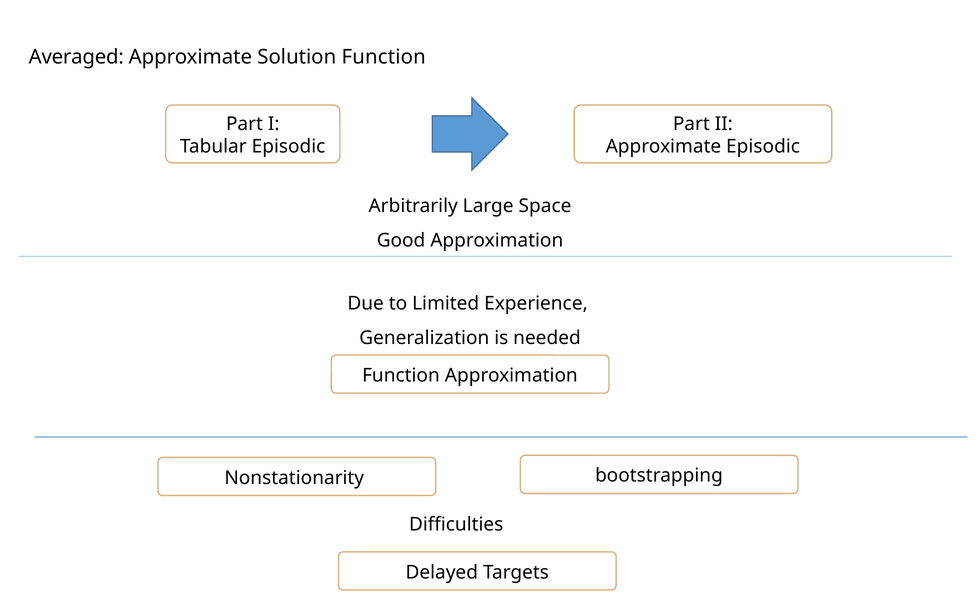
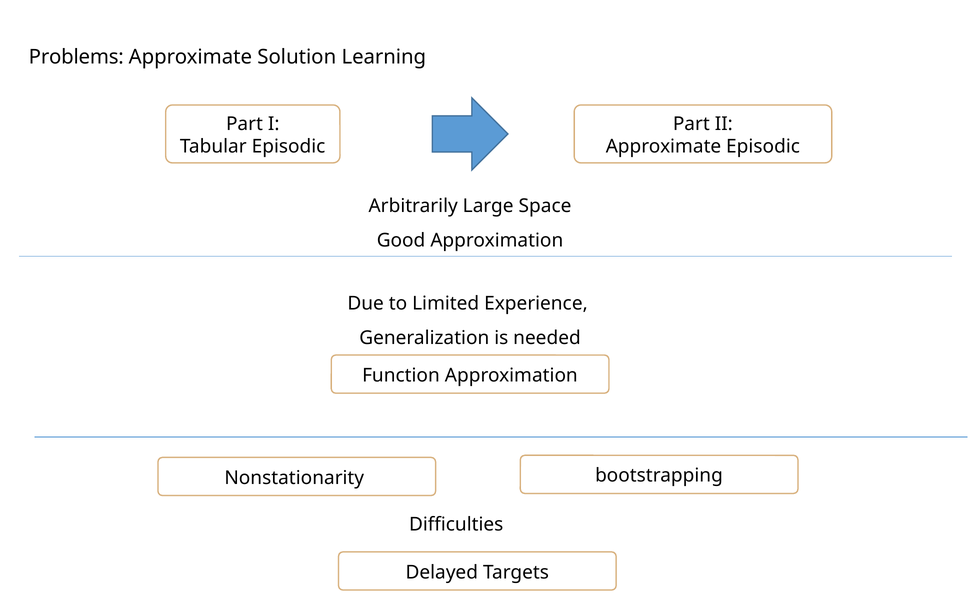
Averaged: Averaged -> Problems
Solution Function: Function -> Learning
